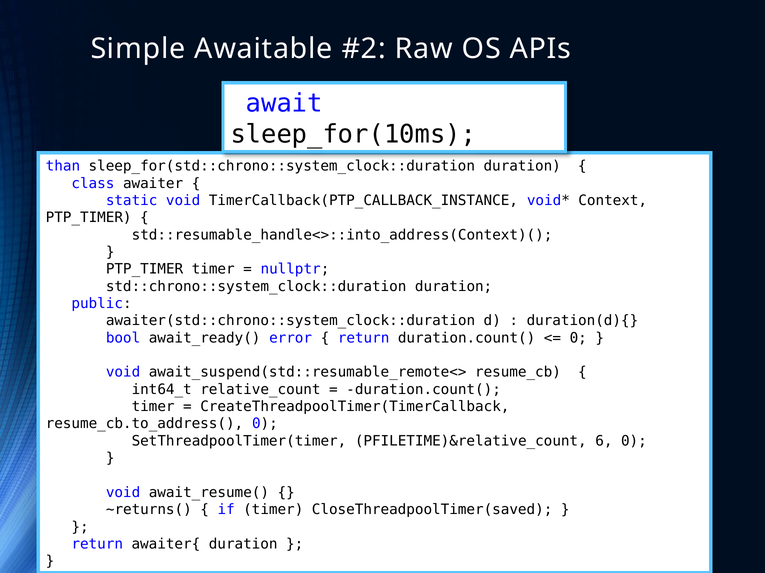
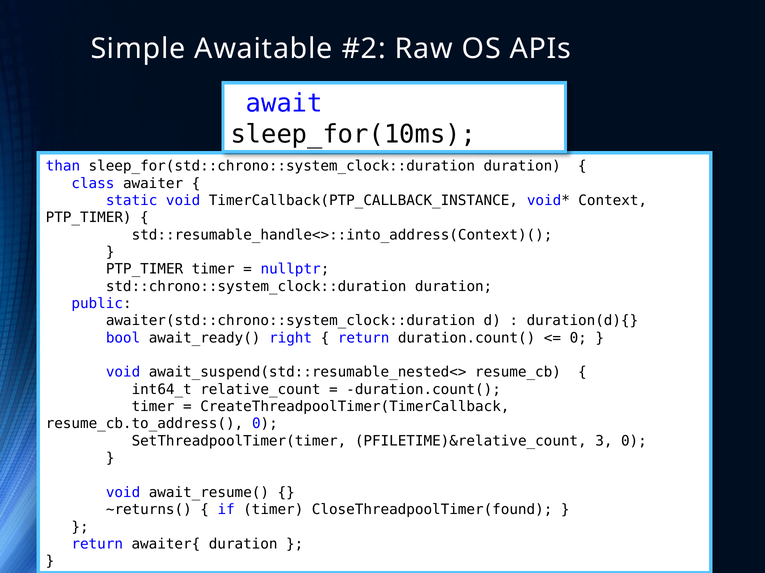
error: error -> right
await_suspend(std::resumable_remote<>: await_suspend(std::resumable_remote<> -> await_suspend(std::resumable_nested<>
6: 6 -> 3
CloseThreadpoolTimer(saved: CloseThreadpoolTimer(saved -> CloseThreadpoolTimer(found
